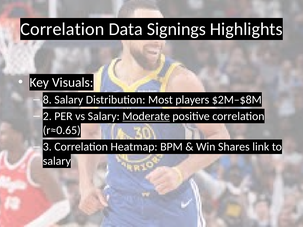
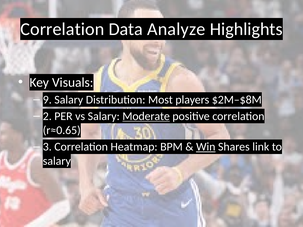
Signings: Signings -> Analyze
8: 8 -> 9
Win underline: none -> present
